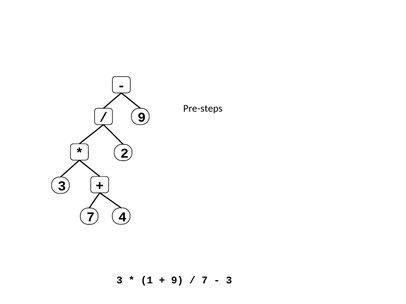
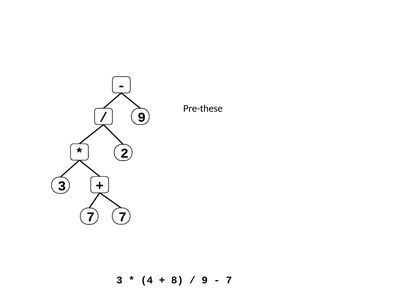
Pre-steps: Pre-steps -> Pre-these
7 4: 4 -> 7
1: 1 -> 4
9 at (177, 281): 9 -> 8
7 at (205, 281): 7 -> 9
3 at (229, 281): 3 -> 7
